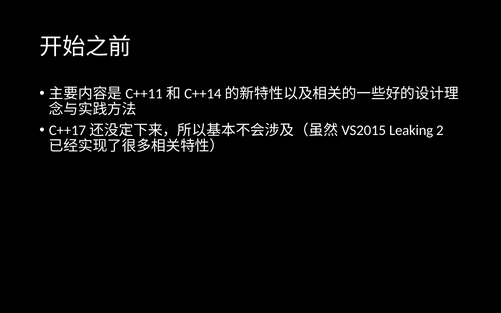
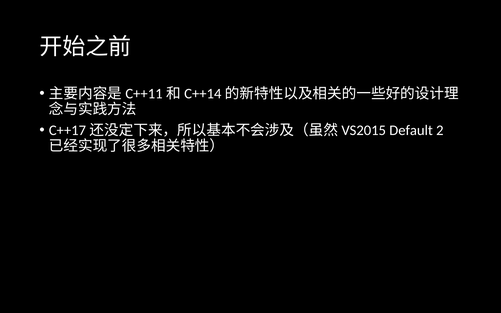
Leaking: Leaking -> Default
